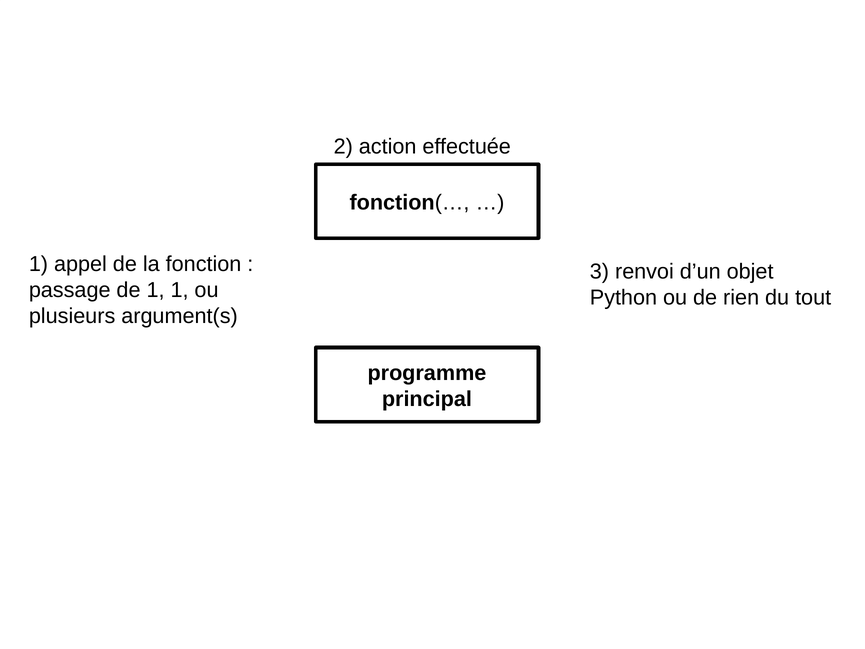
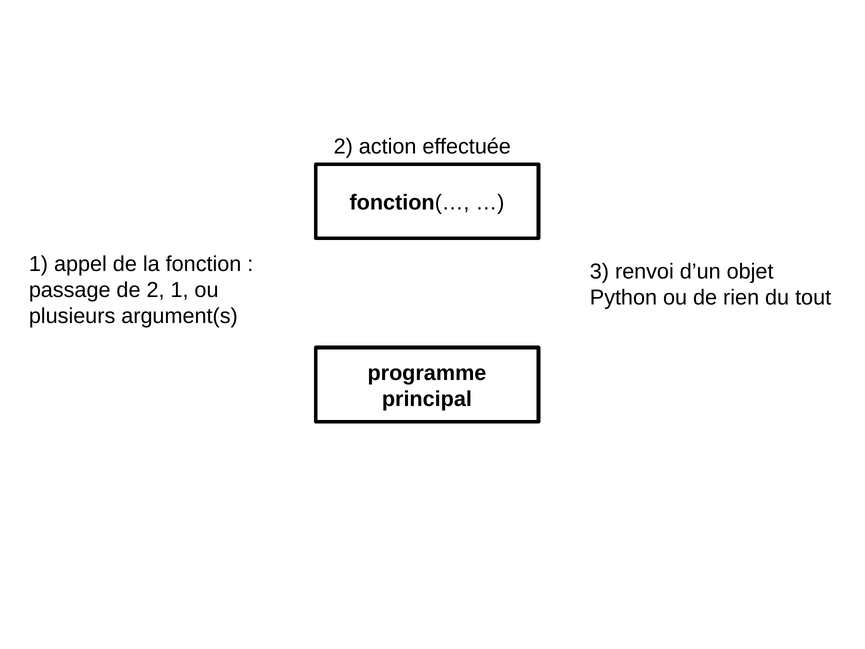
de 1: 1 -> 2
